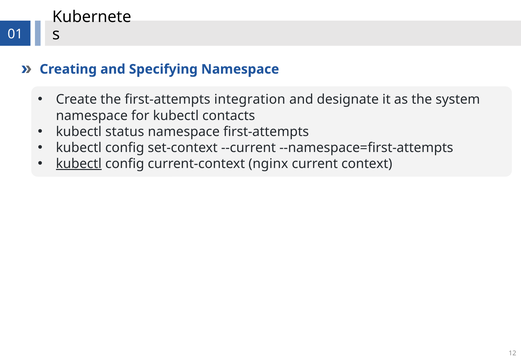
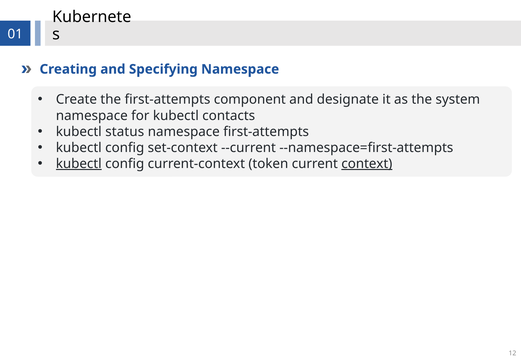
integration: integration -> component
nginx: nginx -> token
context underline: none -> present
